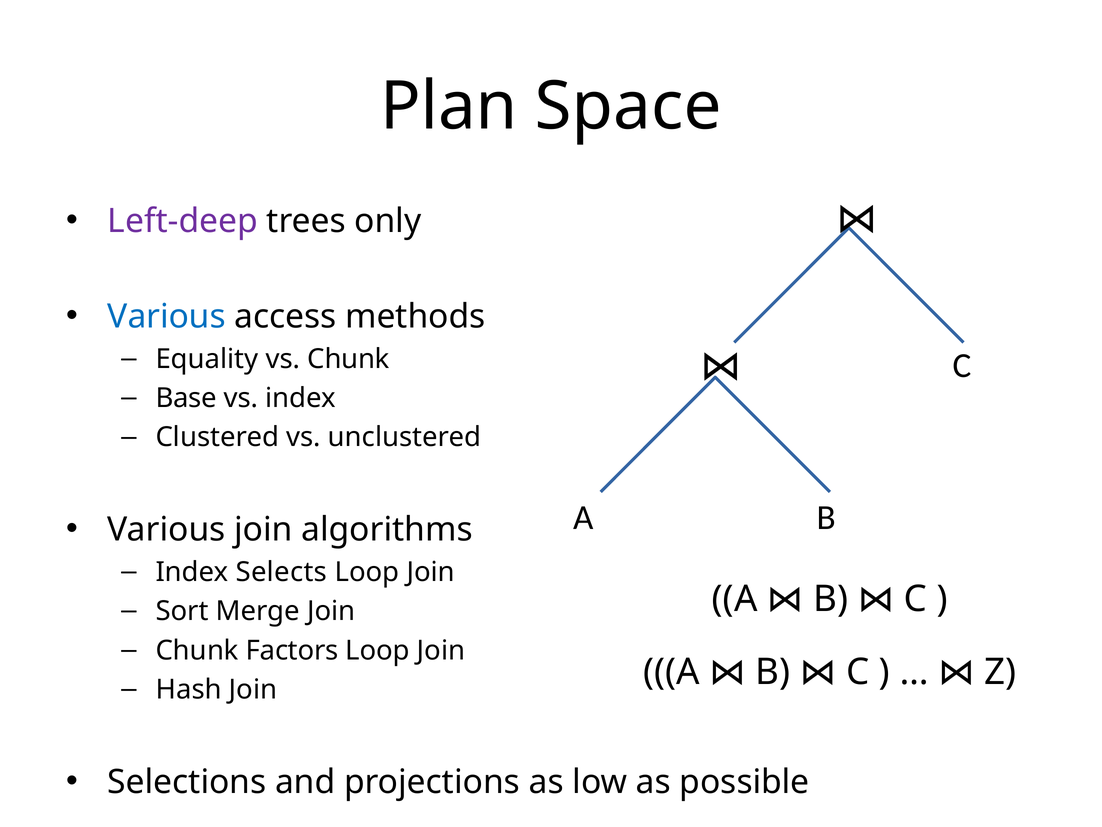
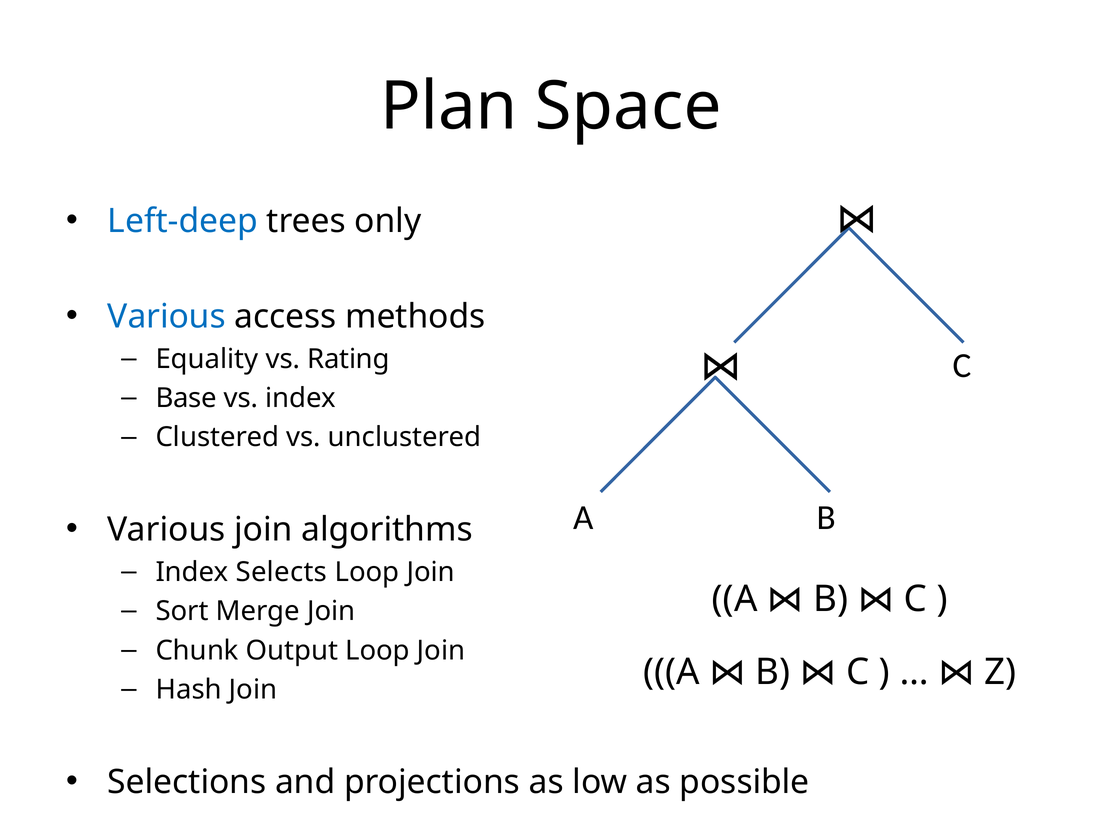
Left-deep colour: purple -> blue
vs Chunk: Chunk -> Rating
Factors: Factors -> Output
